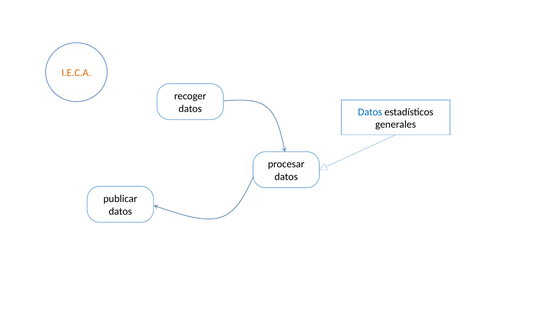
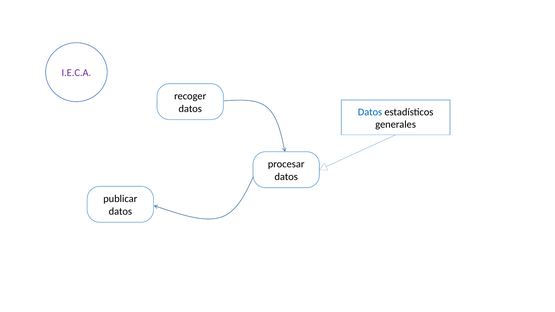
I.E.C.A colour: orange -> purple
